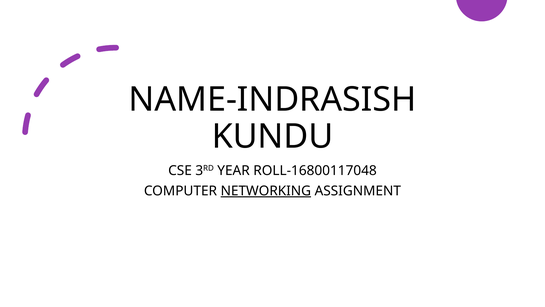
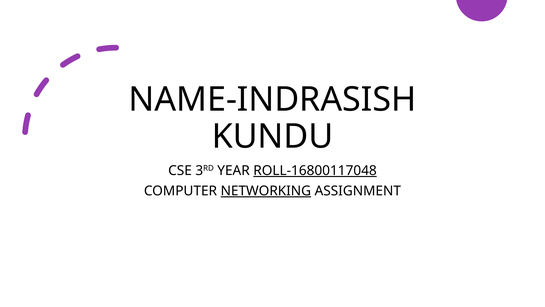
ROLL-16800117048 underline: none -> present
